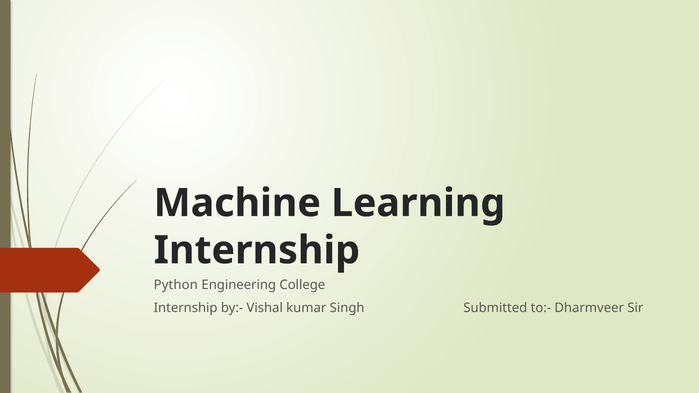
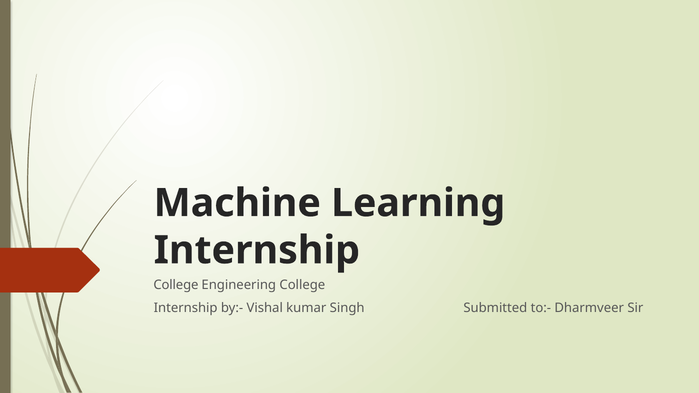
Python at (176, 285): Python -> College
